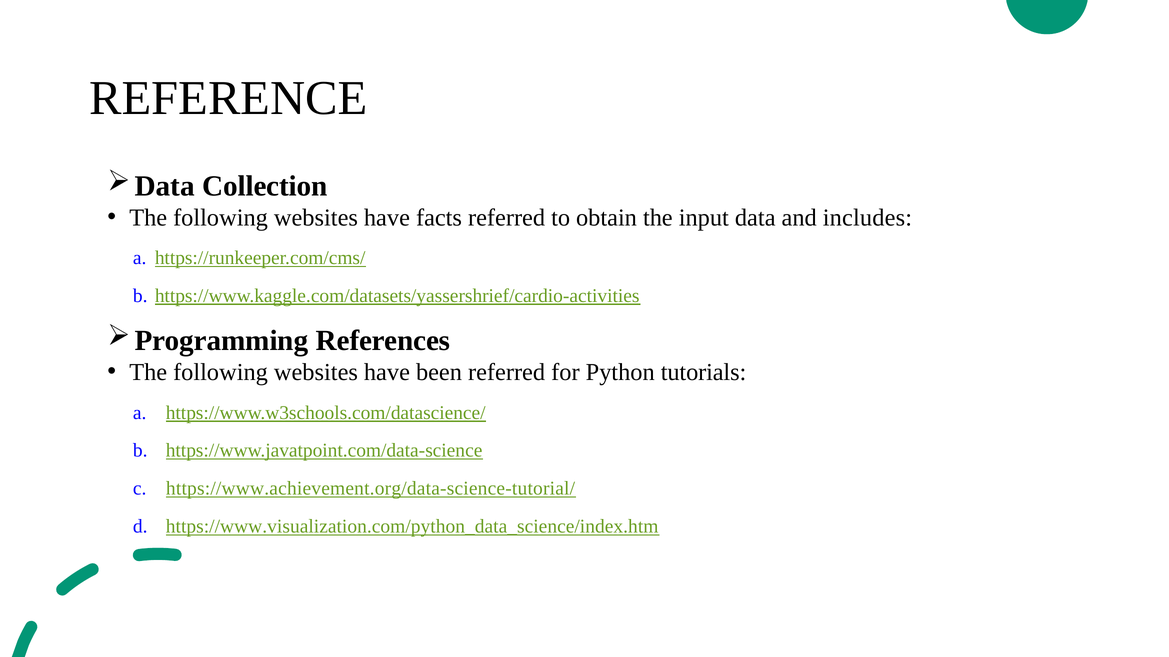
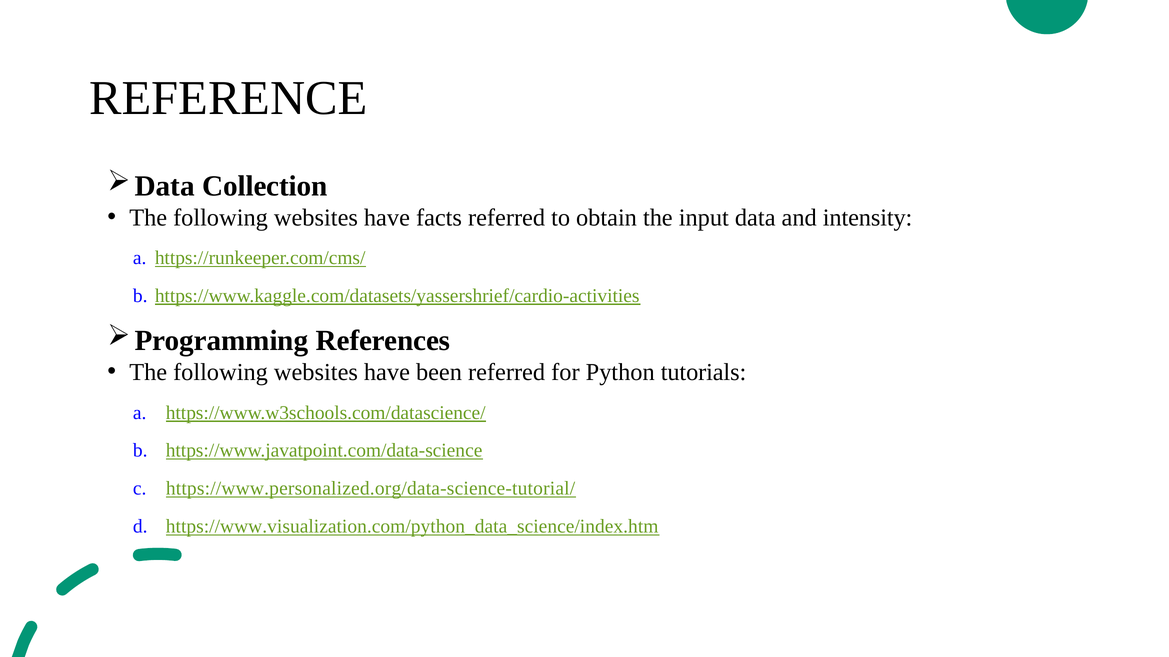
includes: includes -> intensity
https://www.achievement.org/data-science-tutorial/: https://www.achievement.org/data-science-tutorial/ -> https://www.personalized.org/data-science-tutorial/
